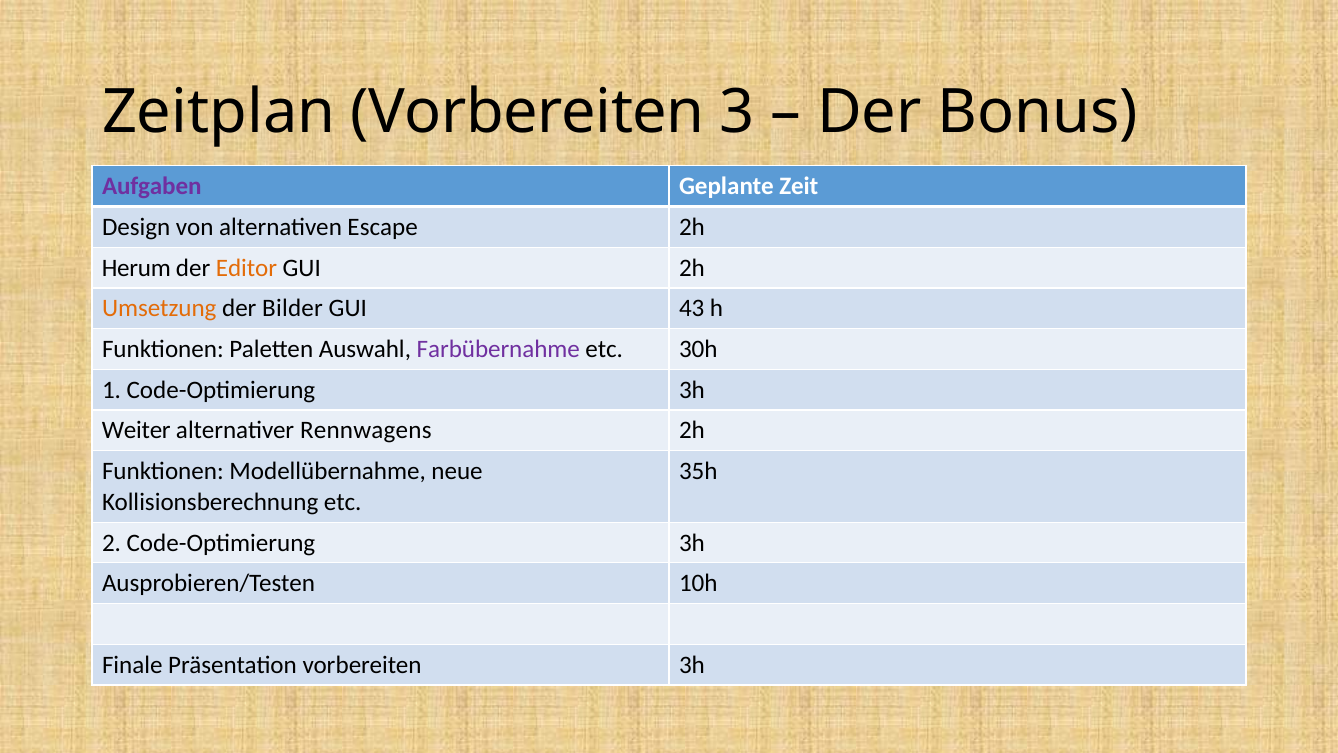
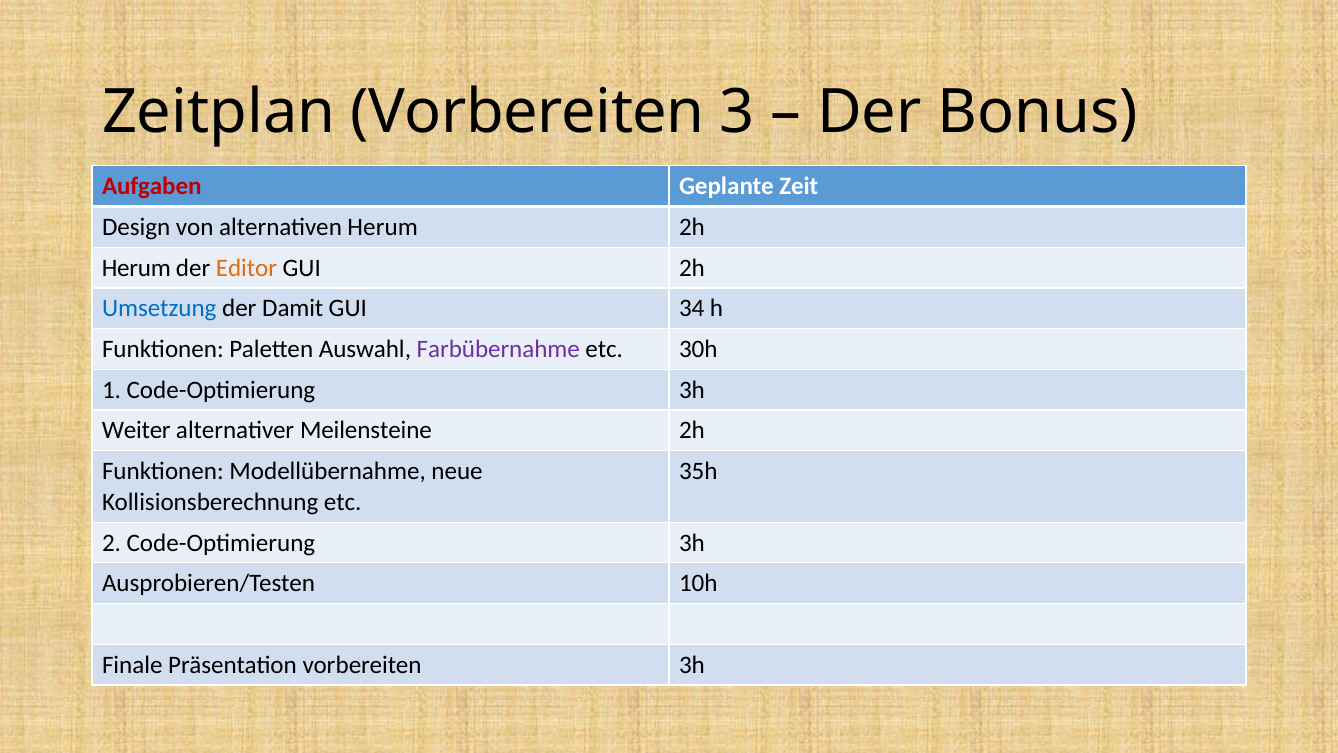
Aufgaben colour: purple -> red
alternativen Escape: Escape -> Herum
Umsetzung colour: orange -> blue
Bilder: Bilder -> Damit
43: 43 -> 34
Rennwagens: Rennwagens -> Meilensteine
